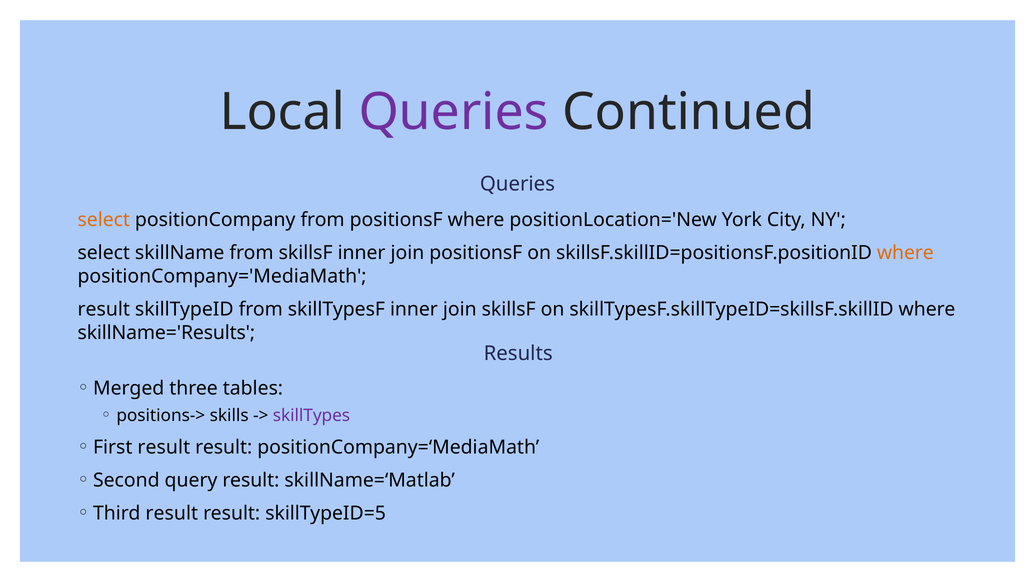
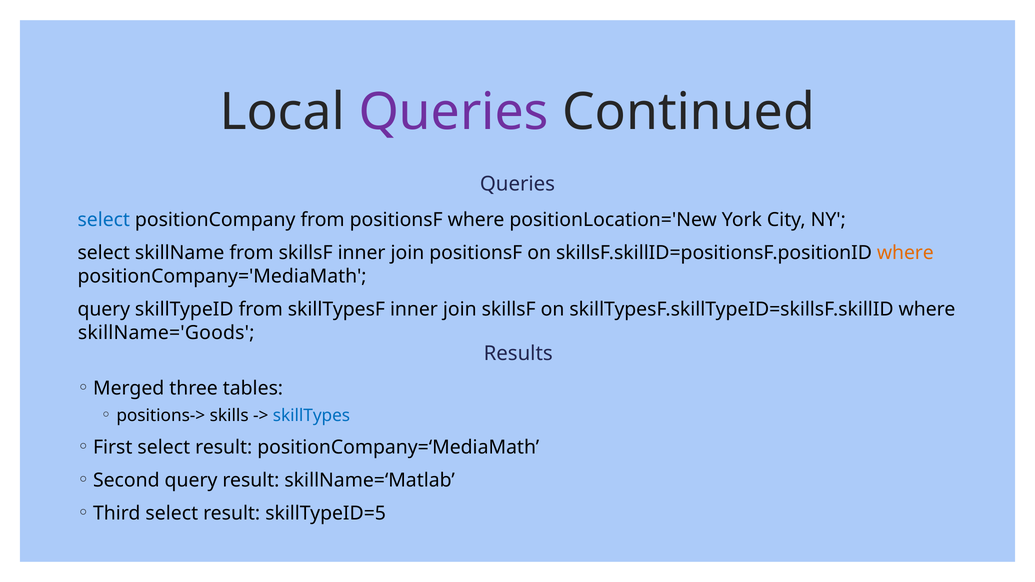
select at (104, 220) colour: orange -> blue
result at (104, 309): result -> query
skillName='Results: skillName='Results -> skillName='Goods
skillTypes colour: purple -> blue
First result: result -> select
Third result: result -> select
